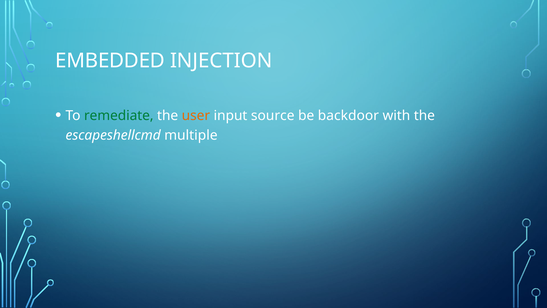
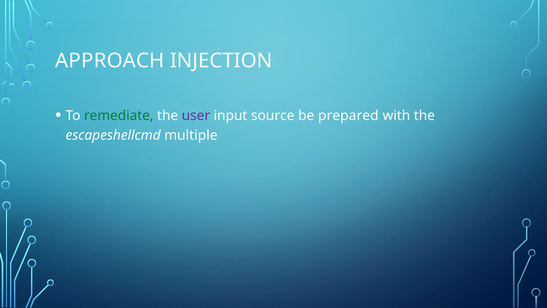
EMBEDDED: EMBEDDED -> APPROACH
user colour: orange -> purple
backdoor: backdoor -> prepared
